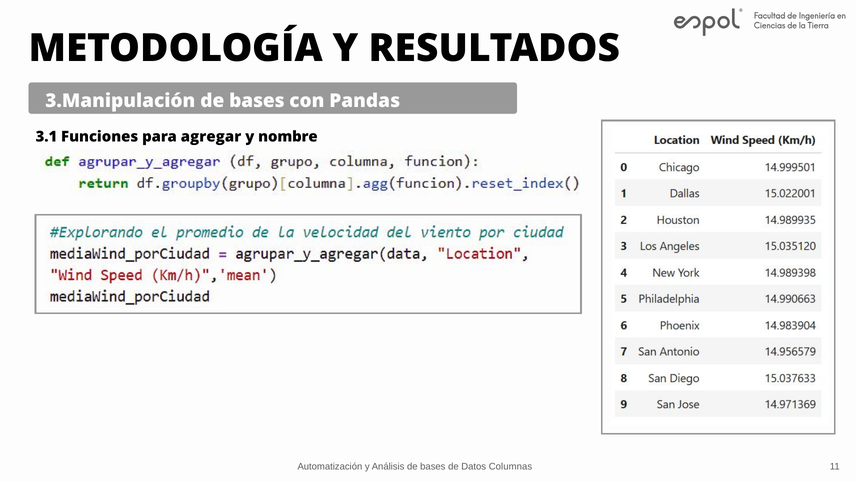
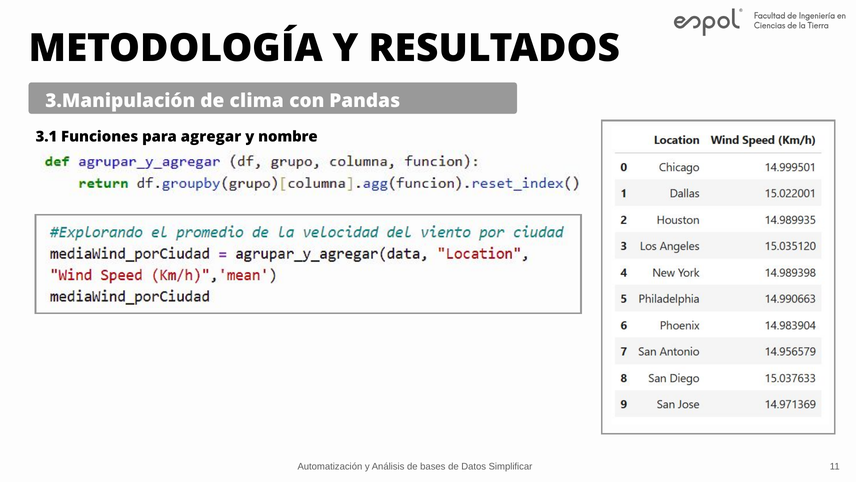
3.Manipulación de bases: bases -> clima
Columnas: Columnas -> Simplificar
